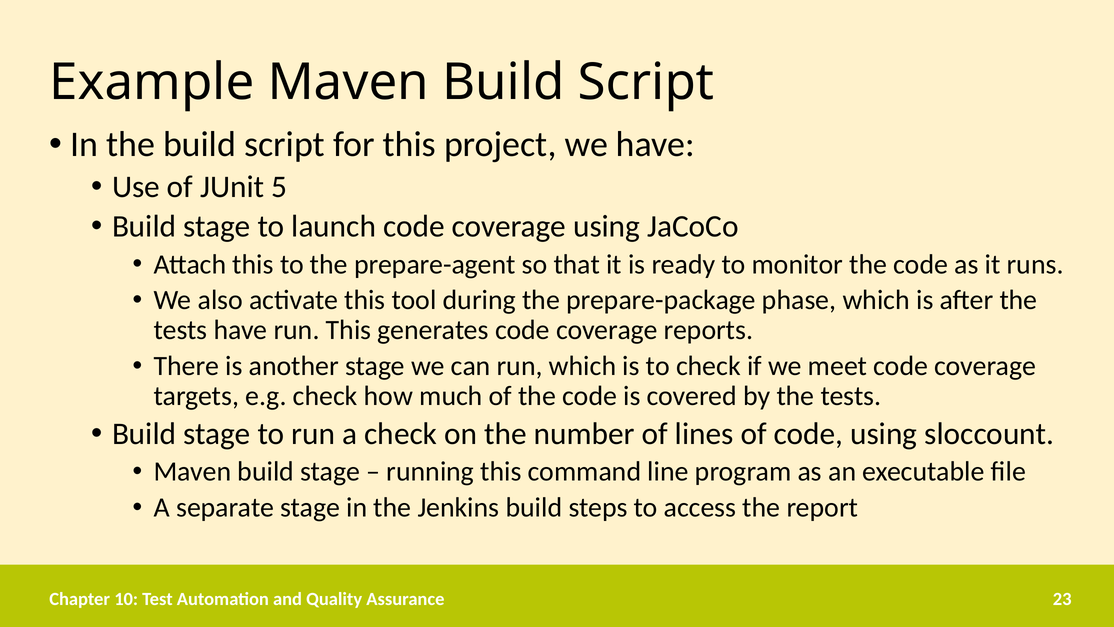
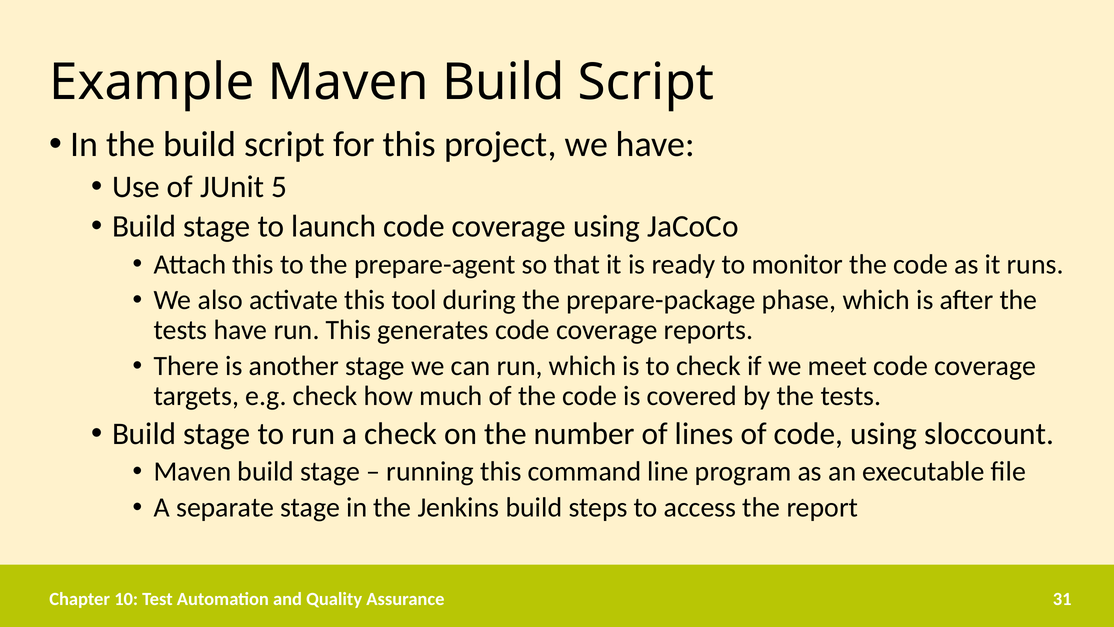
23: 23 -> 31
